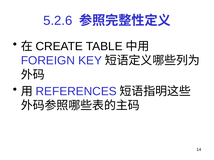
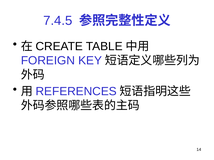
5.2.6: 5.2.6 -> 7.4.5
